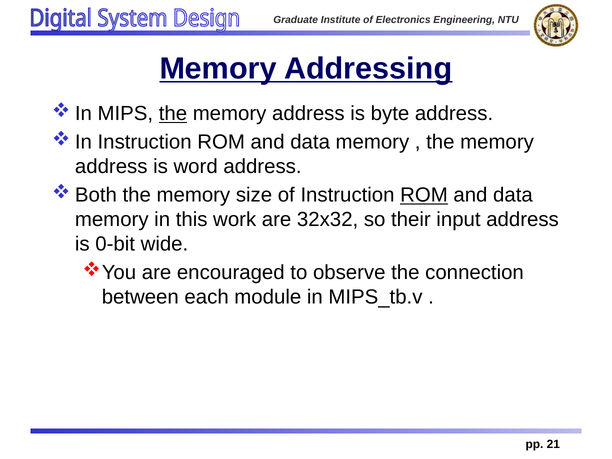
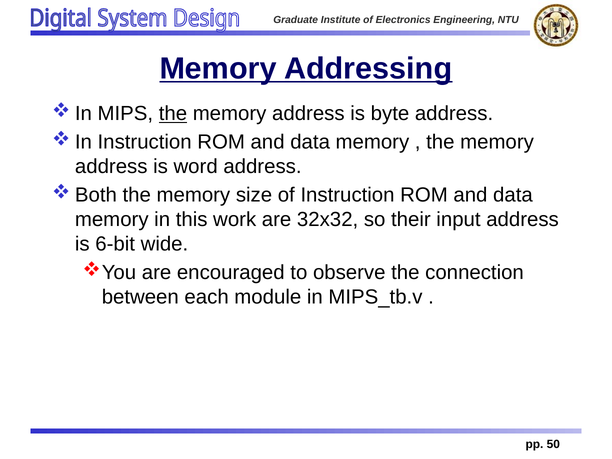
ROM at (424, 195) underline: present -> none
0-bit: 0-bit -> 6-bit
21: 21 -> 50
